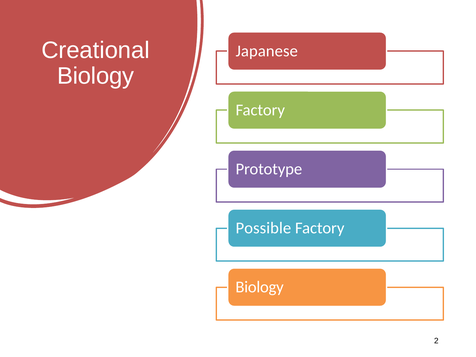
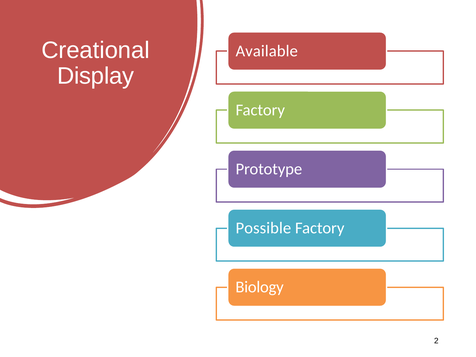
Japanese: Japanese -> Available
Biology at (96, 76): Biology -> Display
